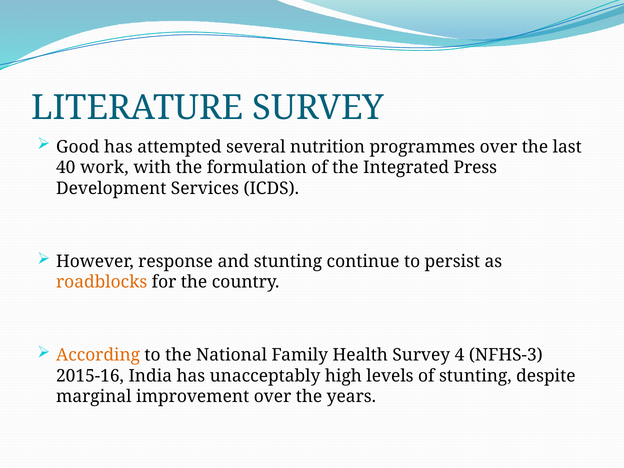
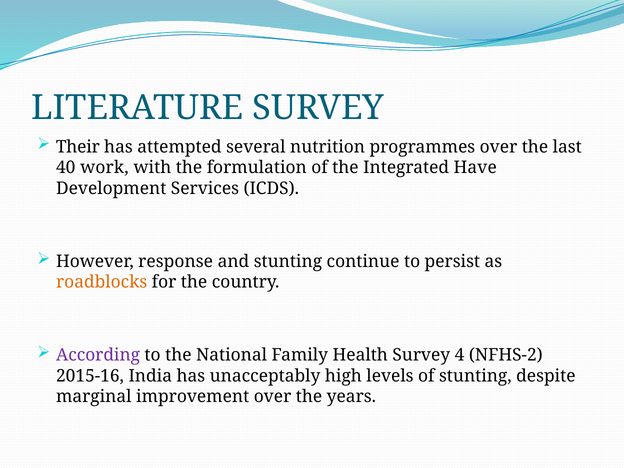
Good: Good -> Their
Press: Press -> Have
According colour: orange -> purple
NFHS-3: NFHS-3 -> NFHS-2
